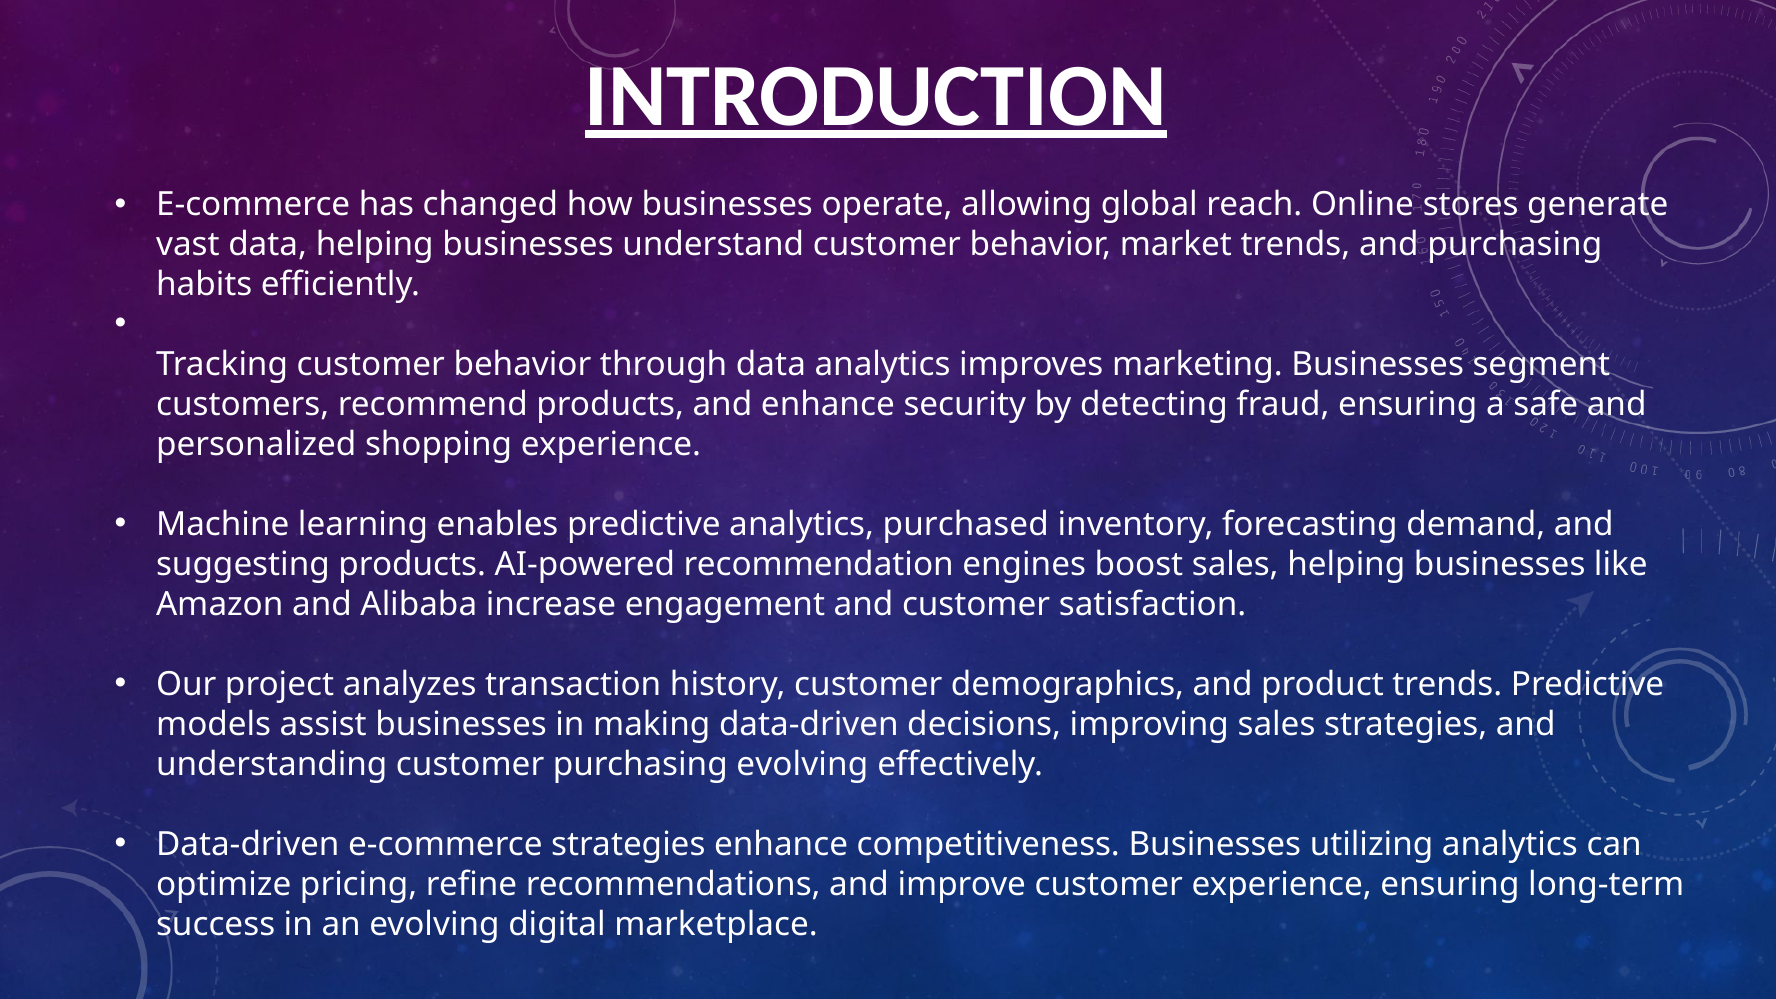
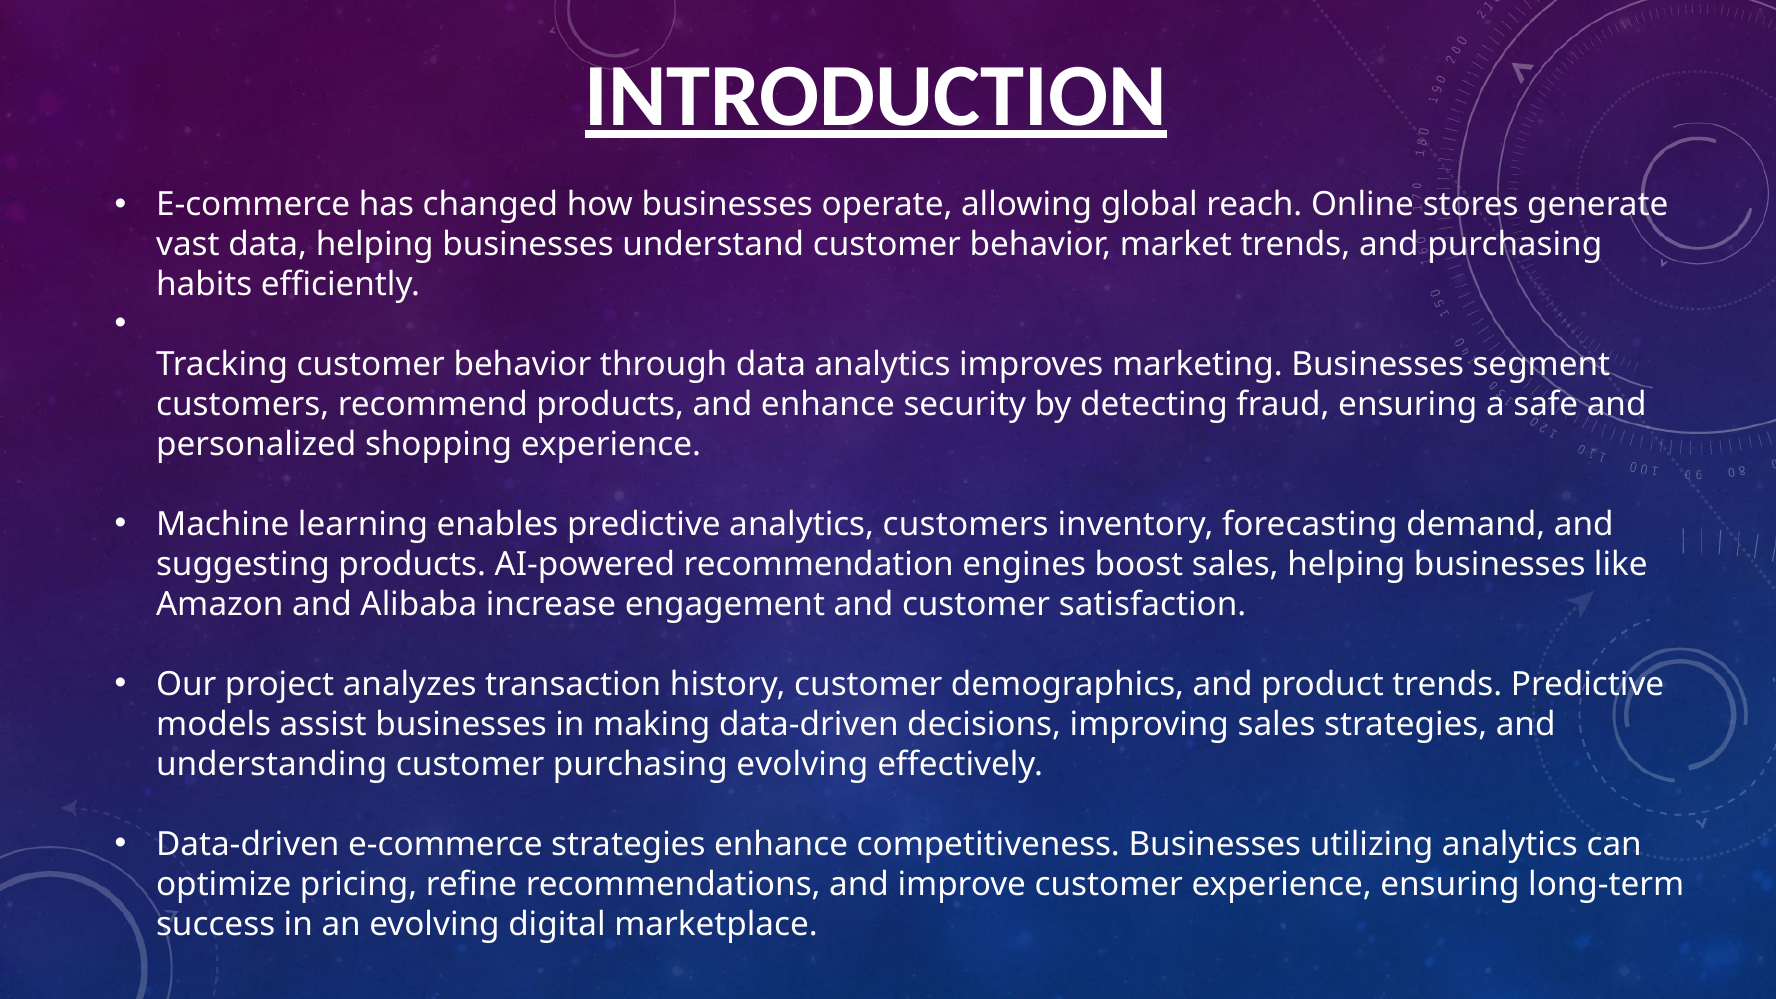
analytics purchased: purchased -> customers
